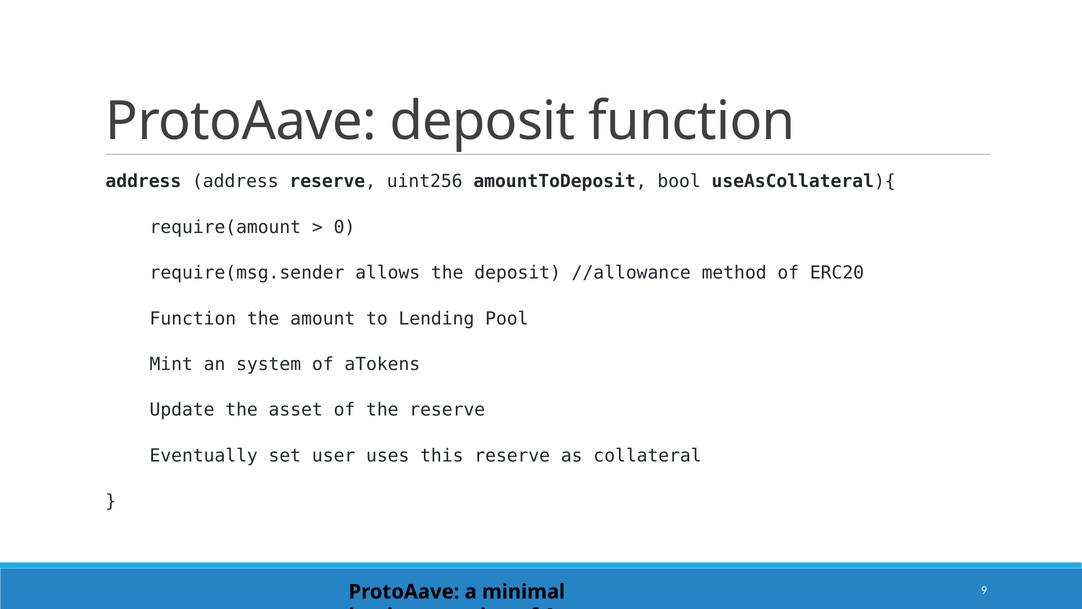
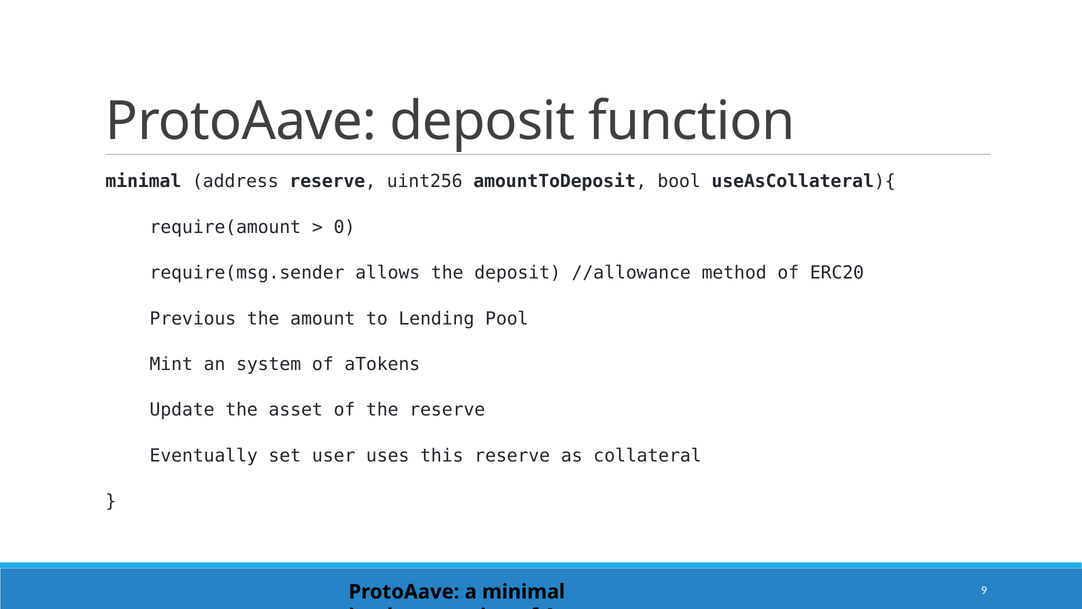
address at (143, 181): address -> minimal
Function at (193, 318): Function -> Previous
